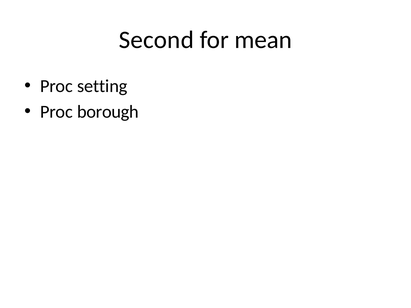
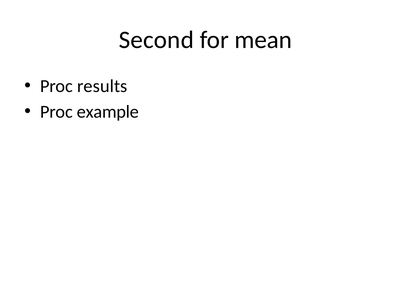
setting: setting -> results
borough: borough -> example
